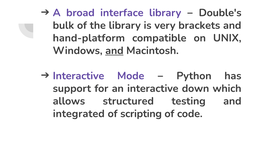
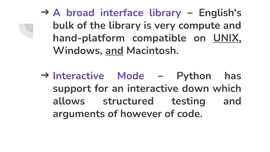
Double's: Double's -> English's
brackets: brackets -> compute
UNIX underline: none -> present
integrated: integrated -> arguments
scripting: scripting -> however
